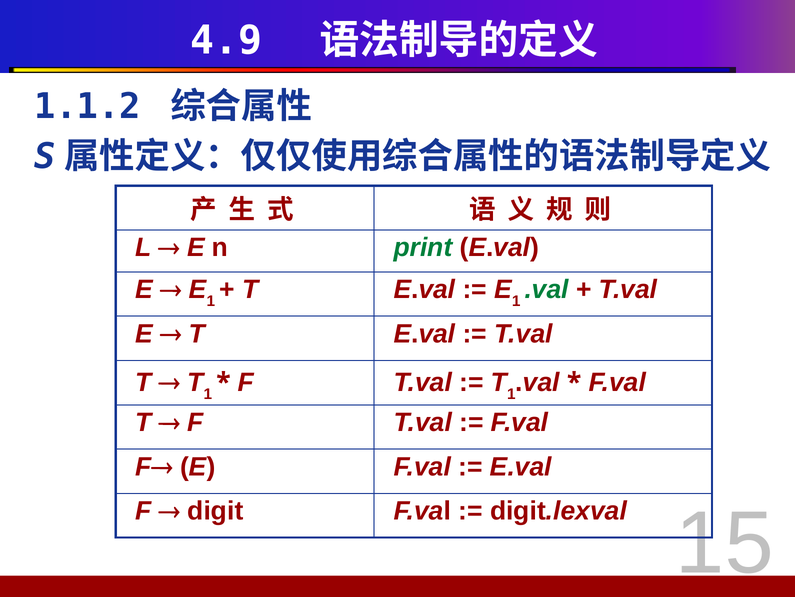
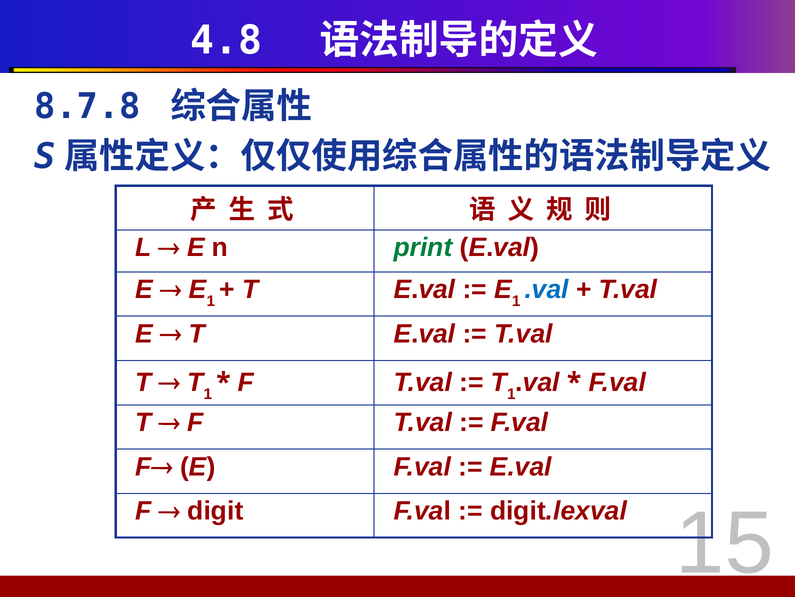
4.9: 4.9 -> 4.8
1.1.2: 1.1.2 -> 8.7.8
.val at (547, 289) colour: green -> blue
